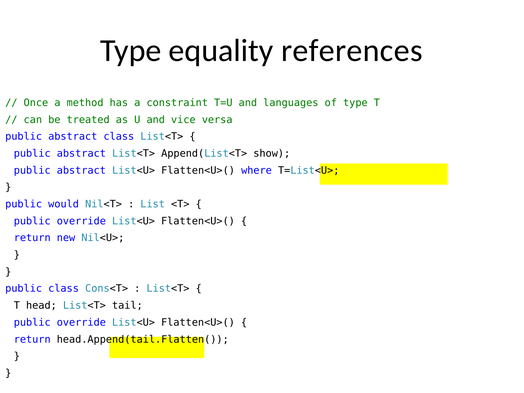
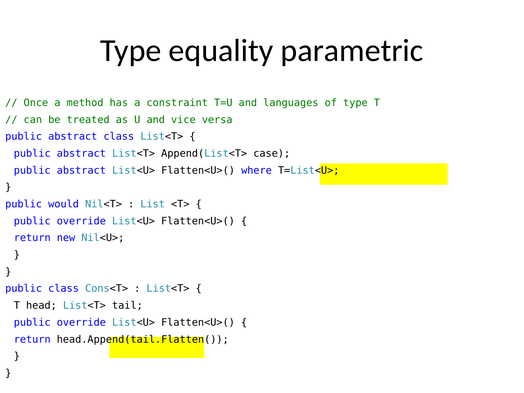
references: references -> parametric
show: show -> case
